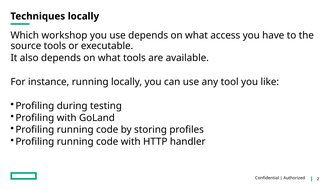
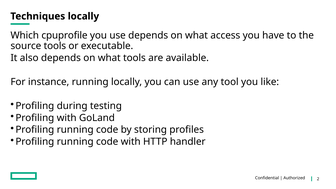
workshop: workshop -> cpuprofile
